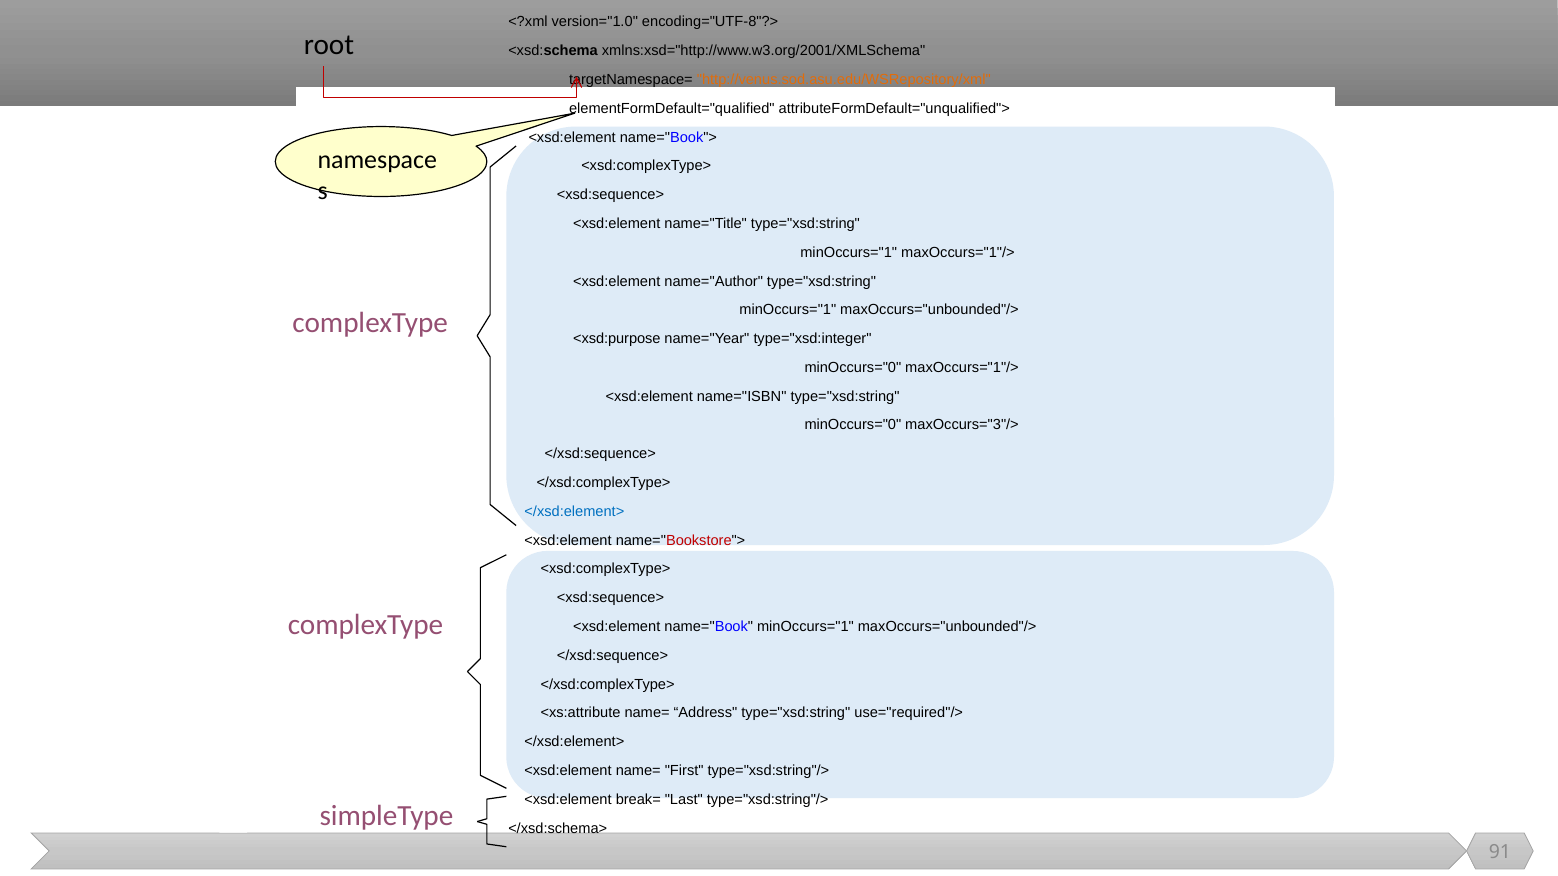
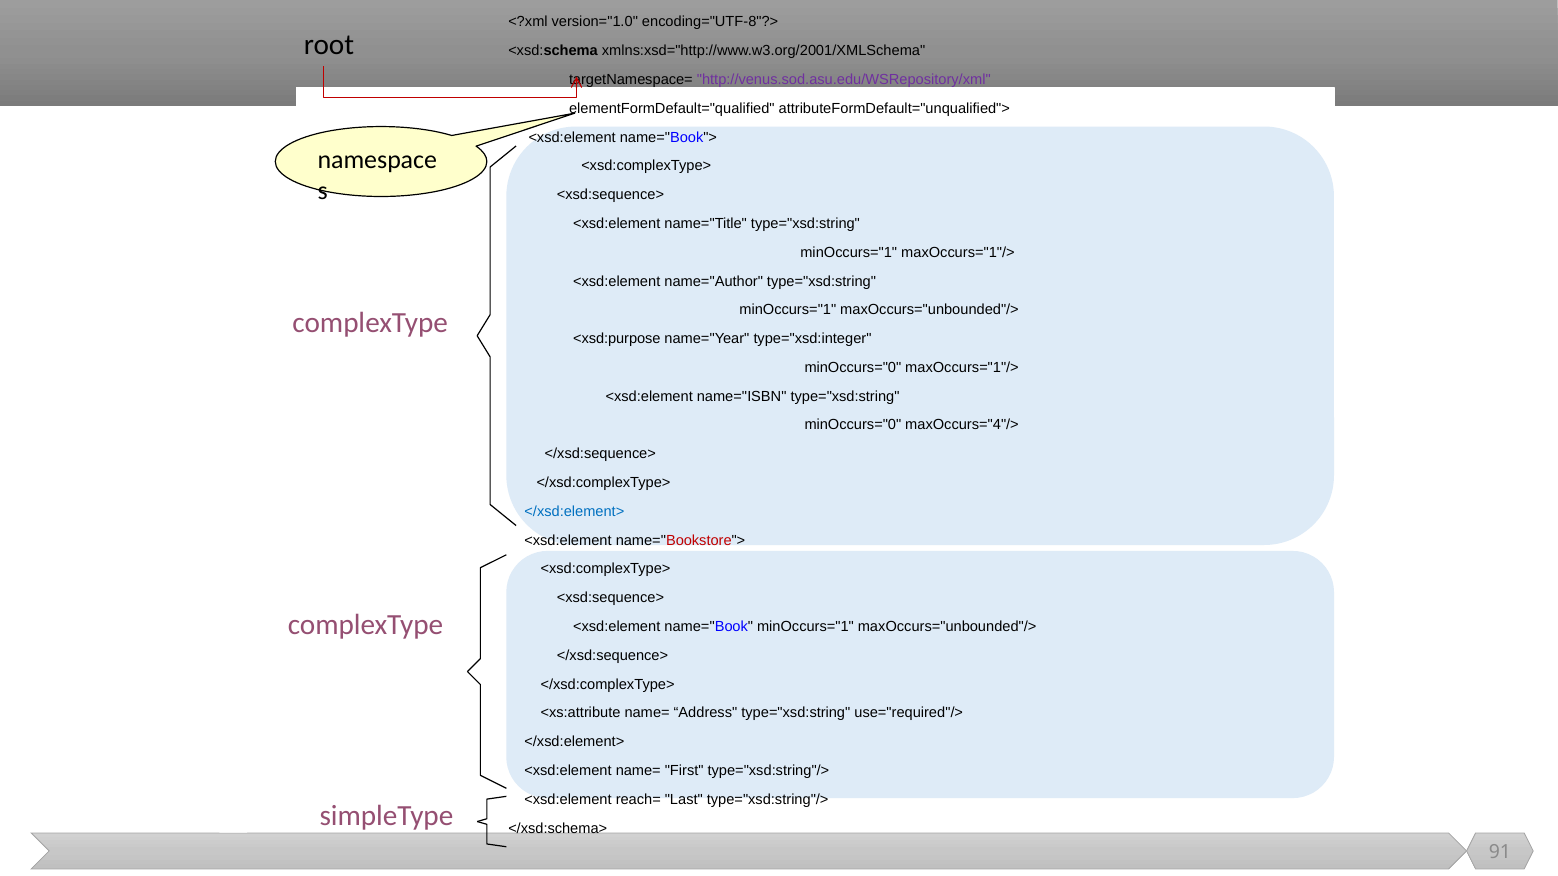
http://venus.sod.asu.edu/WSRepository/xml colour: orange -> purple
maxOccurs="3"/>: maxOccurs="3"/> -> maxOccurs="4"/>
break=: break= -> reach=
